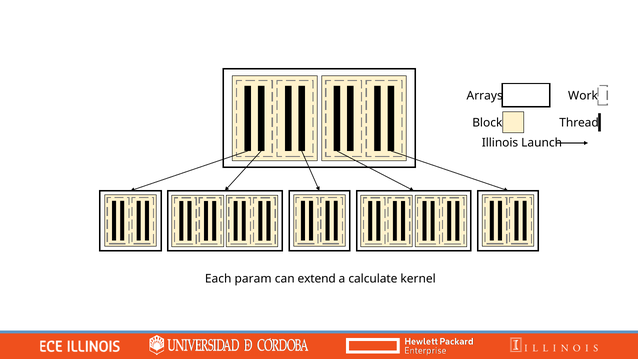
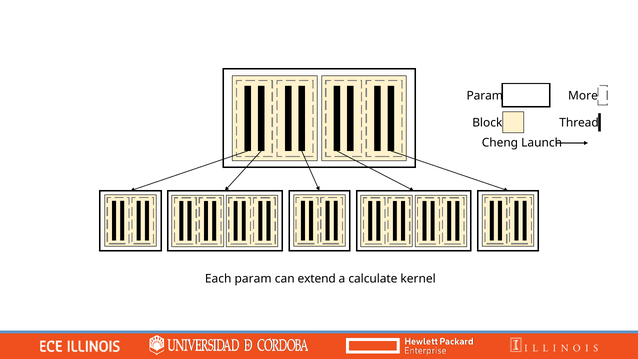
Arrays at (485, 96): Arrays -> Param
Work: Work -> More
Illinois: Illinois -> Cheng
